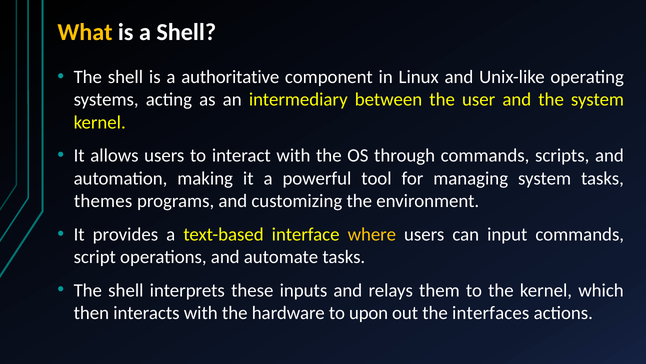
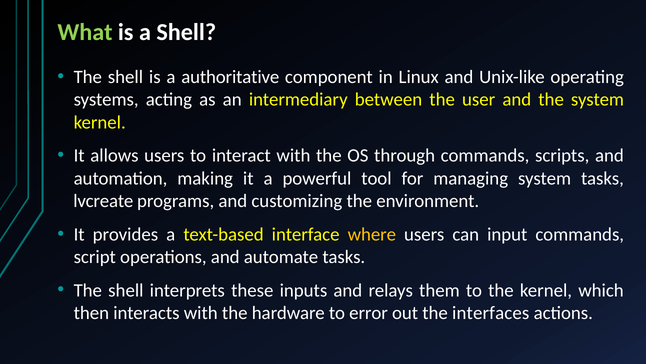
What colour: yellow -> light green
themes: themes -> lvcreate
upon: upon -> error
